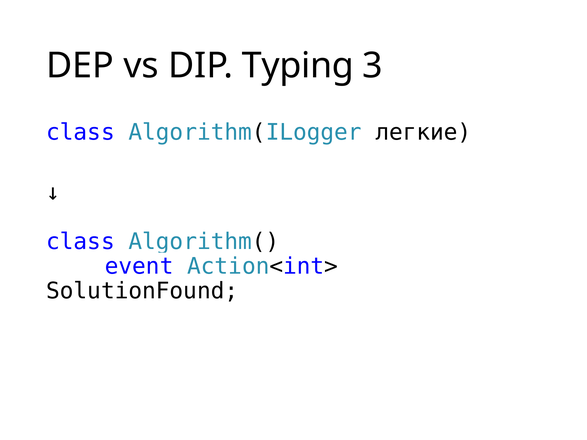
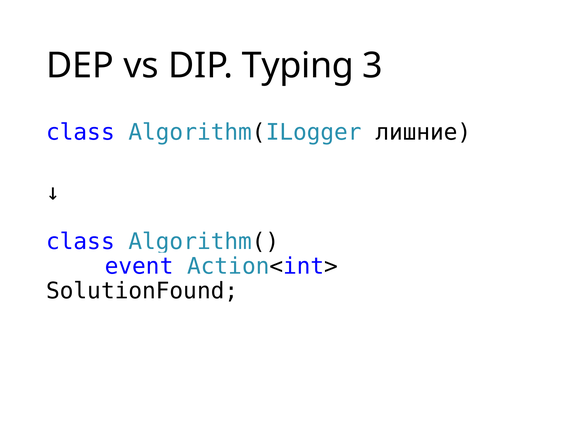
легкие: легкие -> лишние
